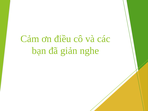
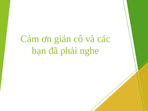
điều: điều -> giản
giản: giản -> phải
